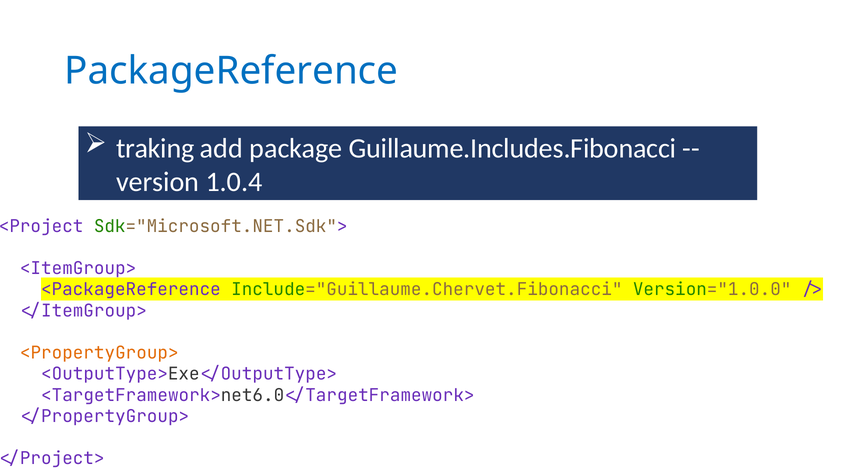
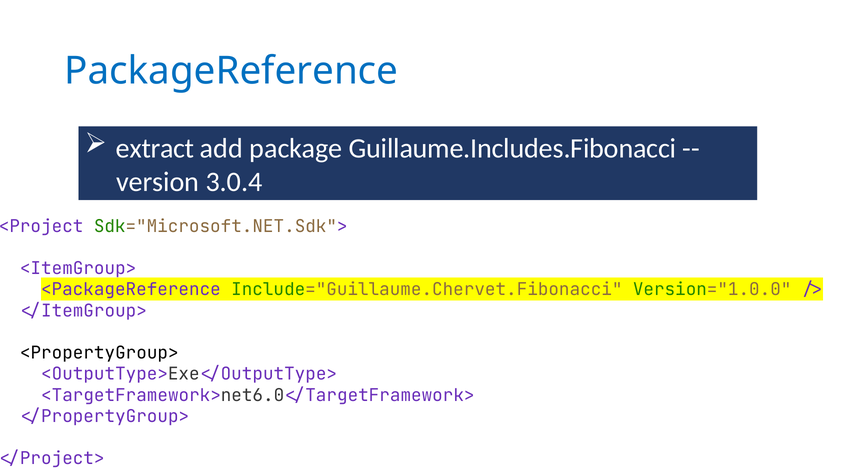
traking: traking -> extract
1.0.4: 1.0.4 -> 3.0.4
<PropertyGroup> colour: orange -> black
